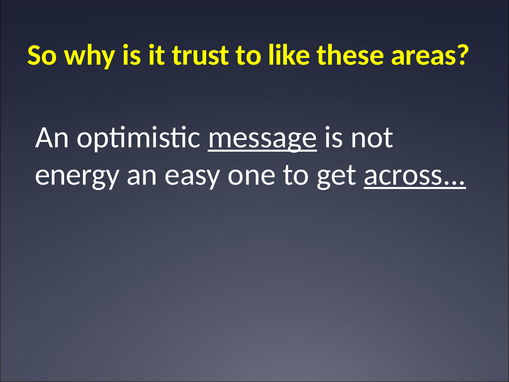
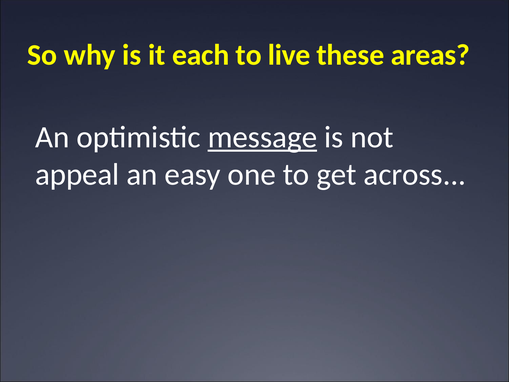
trust: trust -> each
like: like -> live
energy: energy -> appeal
across underline: present -> none
